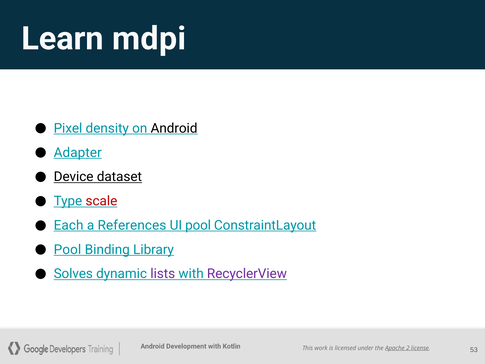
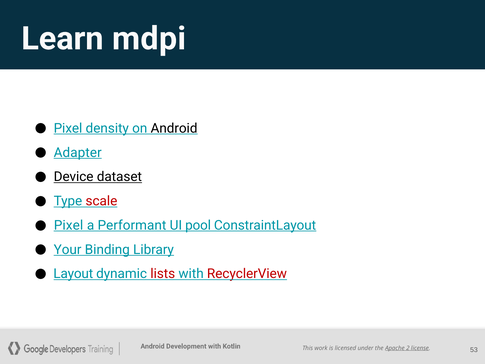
Each at (69, 225): Each -> Pixel
References: References -> Performant
Pool at (67, 249): Pool -> Your
Solves: Solves -> Layout
lists colour: purple -> red
RecyclerView colour: purple -> red
